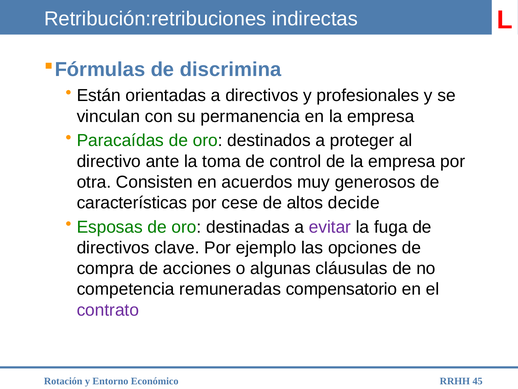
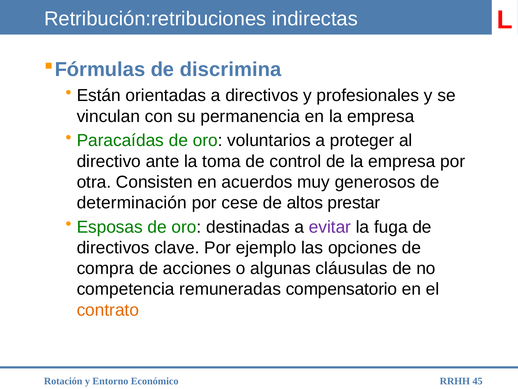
destinados: destinados -> voluntarios
características: características -> determinación
decide: decide -> prestar
contrato colour: purple -> orange
